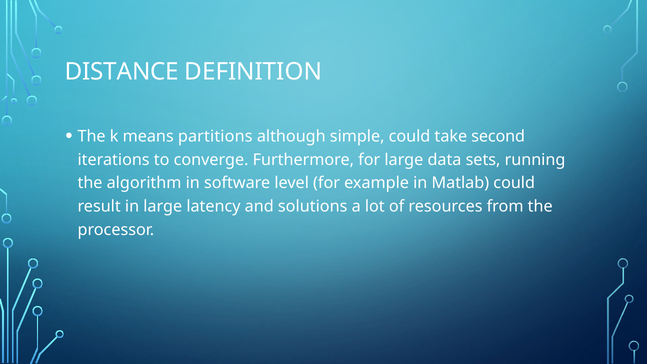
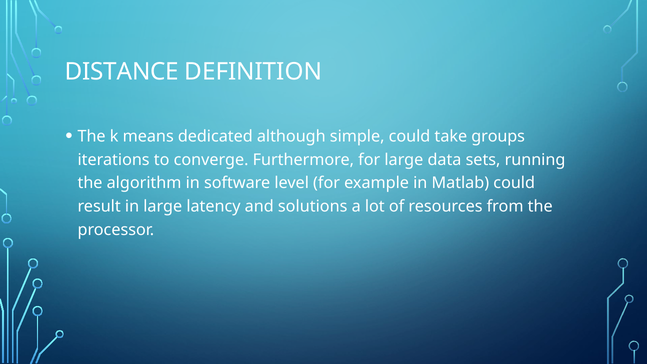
partitions: partitions -> dedicated
second: second -> groups
